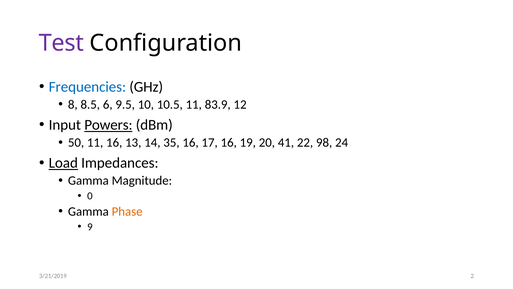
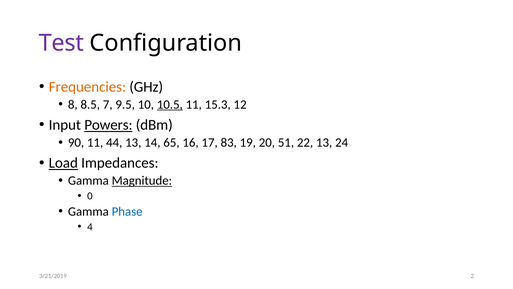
Frequencies colour: blue -> orange
6: 6 -> 7
10.5 underline: none -> present
83.9: 83.9 -> 15.3
50: 50 -> 90
11 16: 16 -> 44
35: 35 -> 65
17 16: 16 -> 83
41: 41 -> 51
22 98: 98 -> 13
Magnitude underline: none -> present
Phase colour: orange -> blue
9: 9 -> 4
